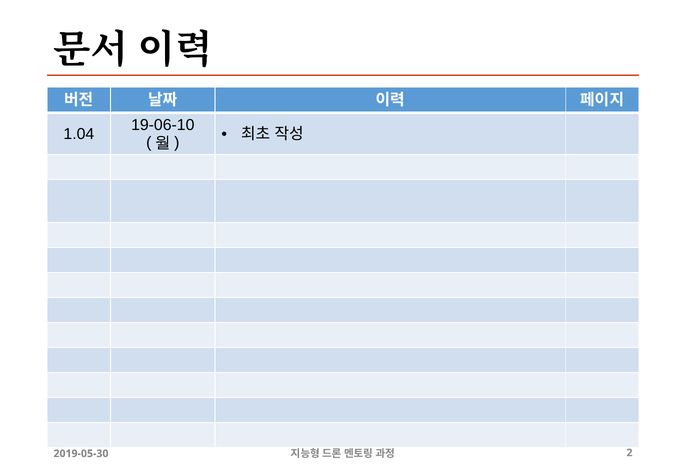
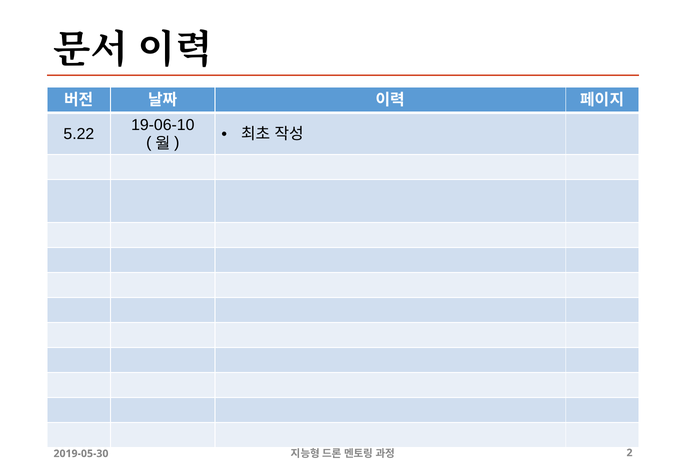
1.04: 1.04 -> 5.22
